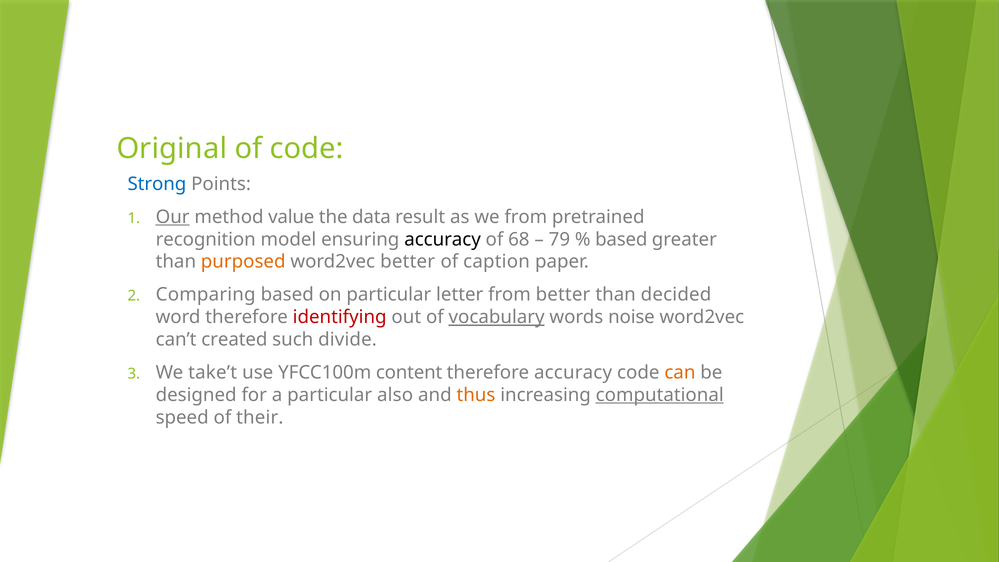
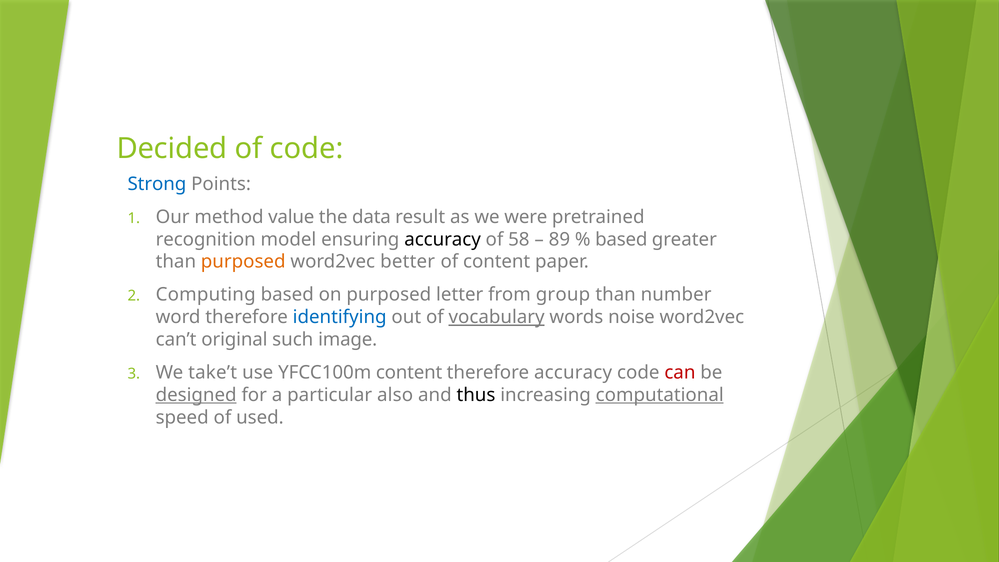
Original: Original -> Decided
Our underline: present -> none
we from: from -> were
68: 68 -> 58
79: 79 -> 89
of caption: caption -> content
Comparing: Comparing -> Computing
on particular: particular -> purposed
from better: better -> group
decided: decided -> number
identifying colour: red -> blue
created: created -> original
divide: divide -> image
can colour: orange -> red
designed underline: none -> present
thus colour: orange -> black
their: their -> used
